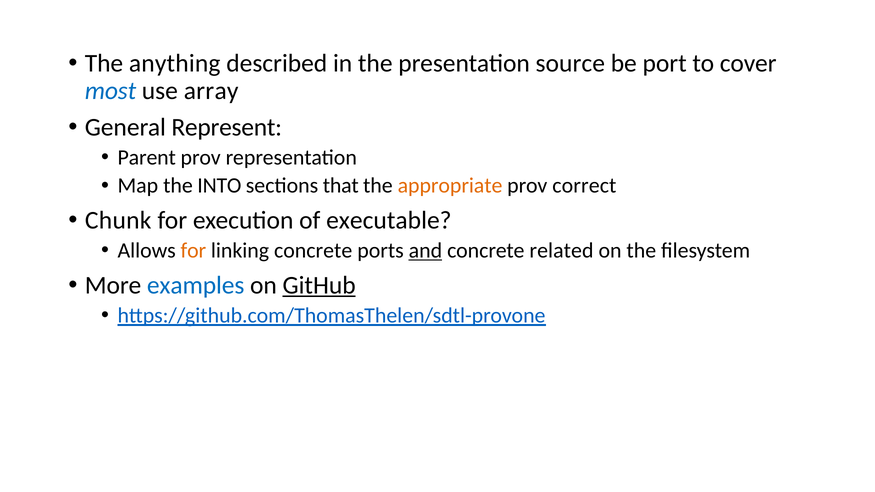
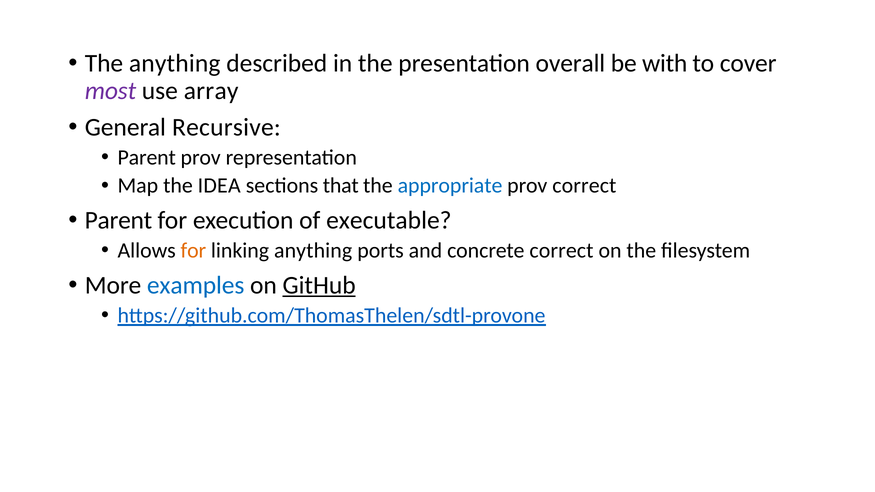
source: source -> overall
port: port -> with
most colour: blue -> purple
Represent: Represent -> Recursive
INTO: INTO -> IDEA
appropriate colour: orange -> blue
Chunk at (118, 220): Chunk -> Parent
linking concrete: concrete -> anything
and underline: present -> none
concrete related: related -> correct
